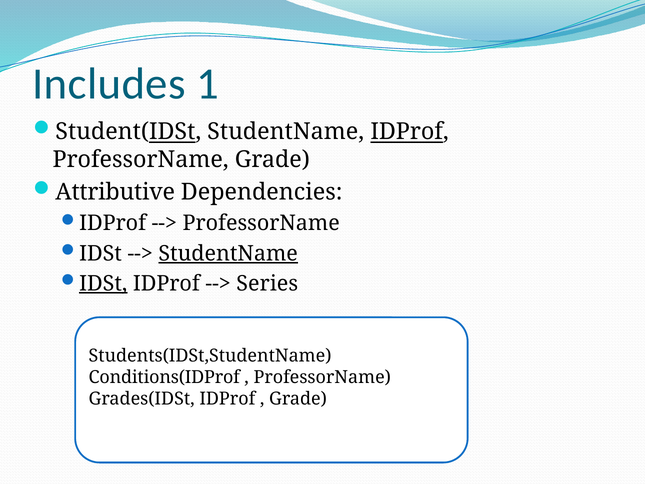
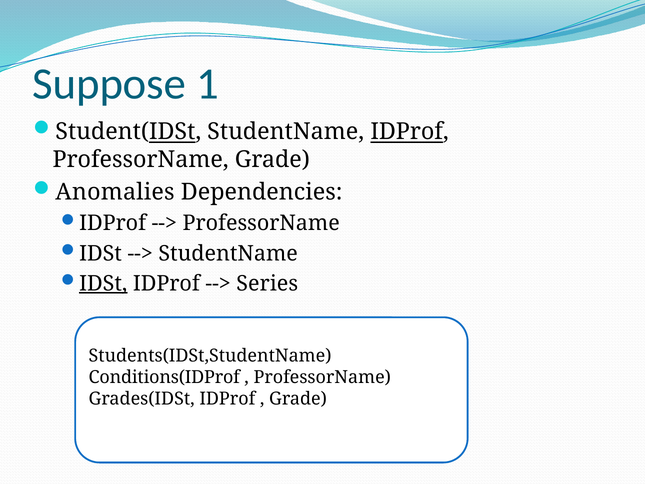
Includes: Includes -> Suppose
Attributive: Attributive -> Anomalies
StudentName at (228, 253) underline: present -> none
